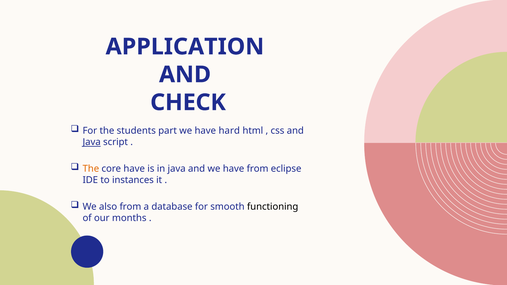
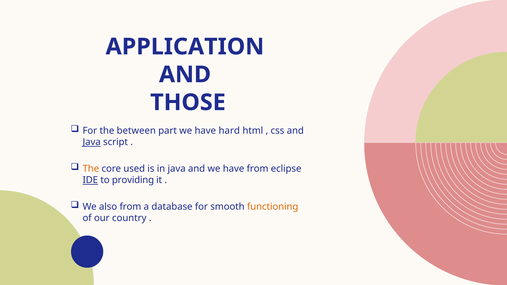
CHECK: CHECK -> THOSE
students: students -> between
core have: have -> used
IDE underline: none -> present
instances: instances -> providing
functioning colour: black -> orange
months: months -> country
